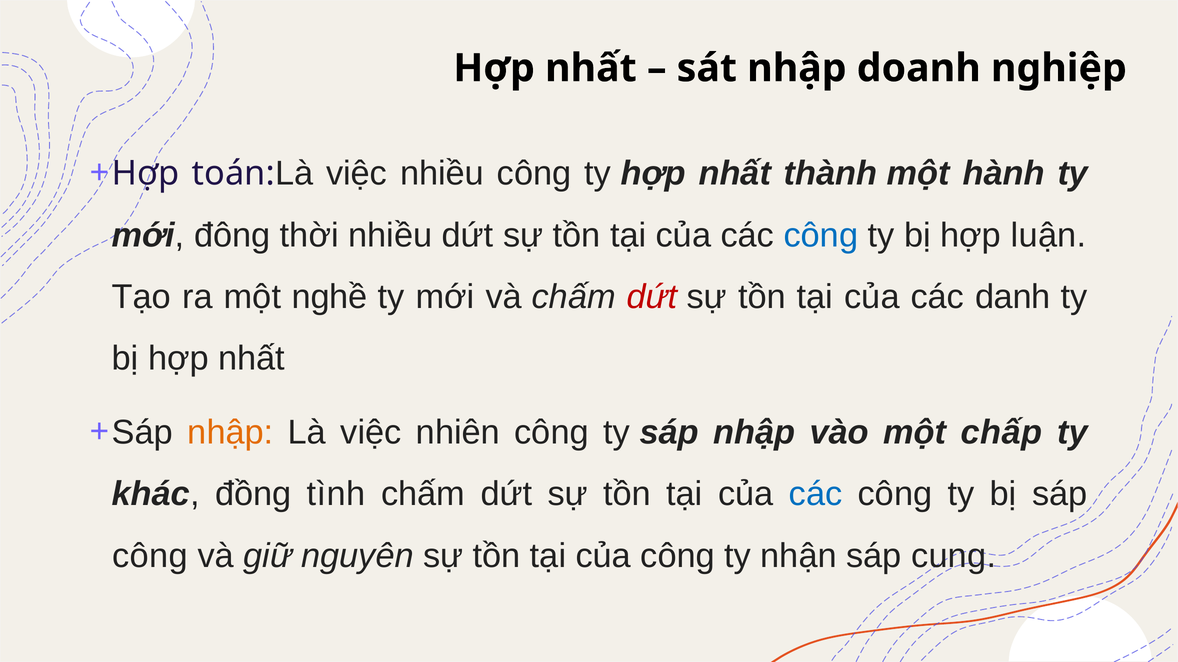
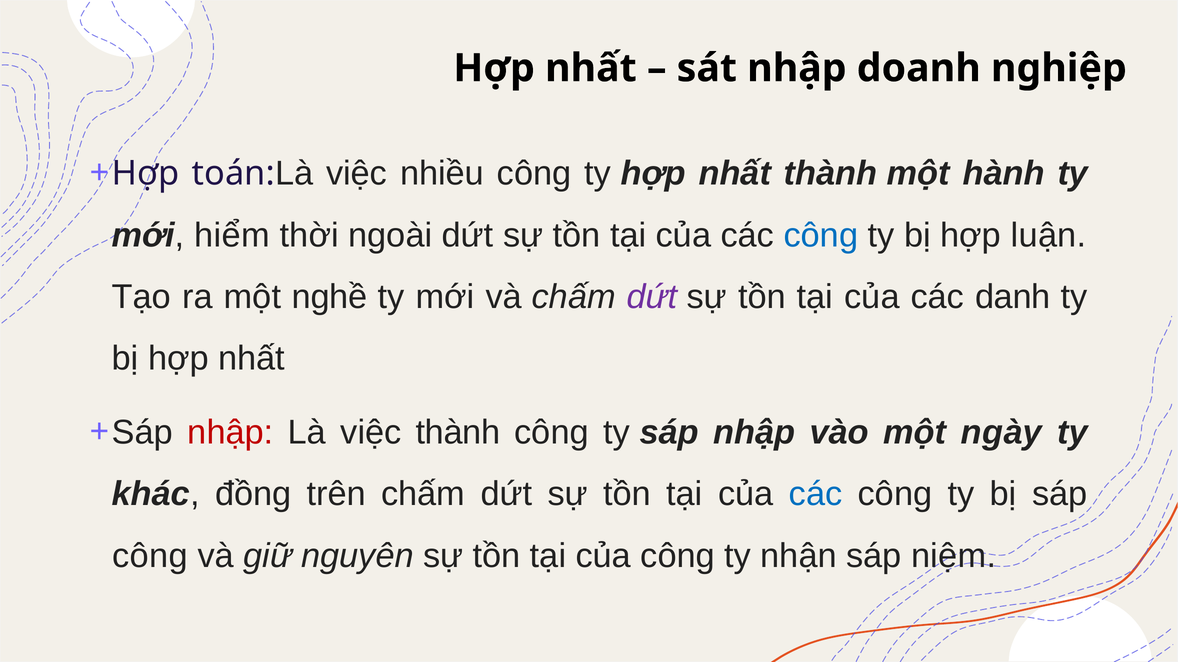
đông: đông -> hiểm
thời nhiều: nhiều -> ngoài
dứt at (652, 297) colour: red -> purple
nhập at (230, 433) colour: orange -> red
việc nhiên: nhiên -> thành
chấp: chấp -> ngày
tình: tình -> trên
cung: cung -> niệm
